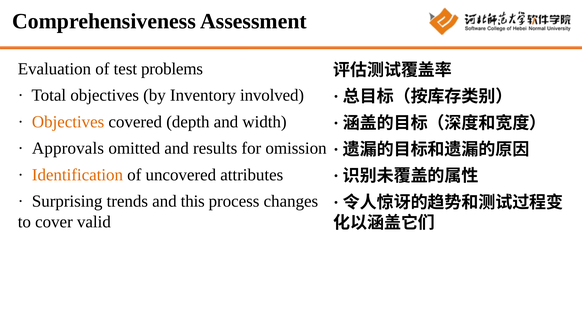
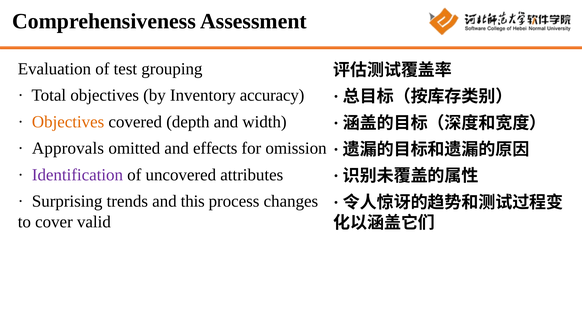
problems: problems -> grouping
involved: involved -> accuracy
results: results -> effects
Identification colour: orange -> purple
